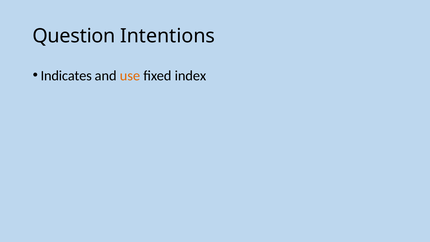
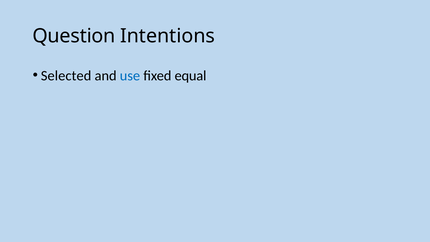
Indicates: Indicates -> Selected
use colour: orange -> blue
index: index -> equal
